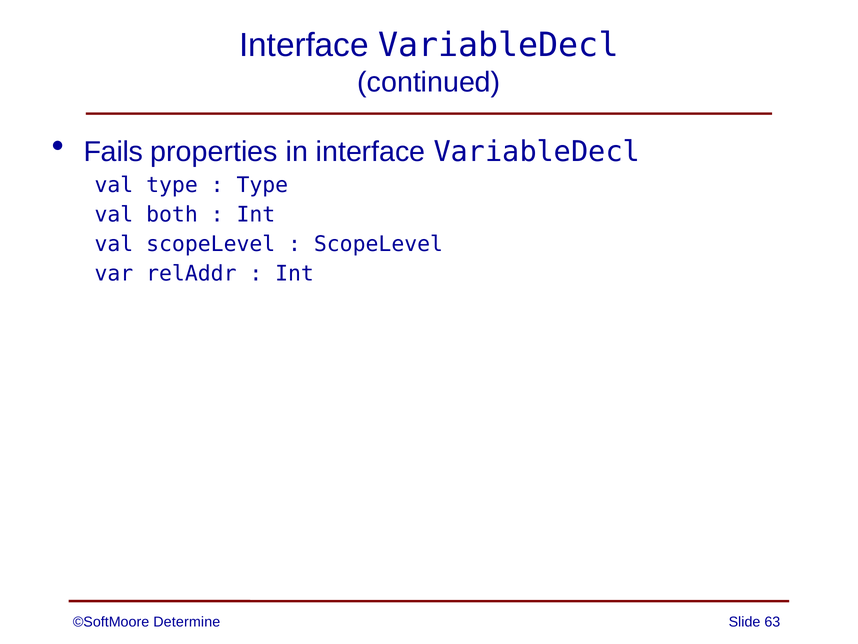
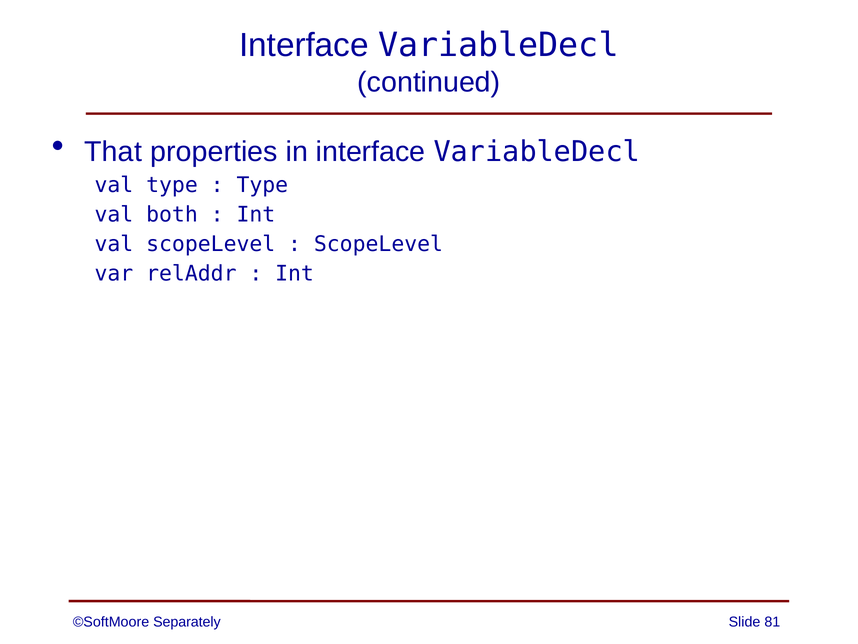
Fails: Fails -> That
Determine: Determine -> Separately
63: 63 -> 81
